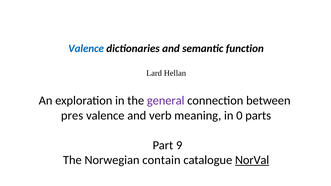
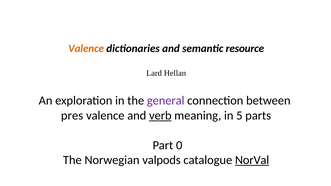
Valence at (86, 48) colour: blue -> orange
function: function -> resource
verb underline: none -> present
0: 0 -> 5
9: 9 -> 0
contain: contain -> valpods
